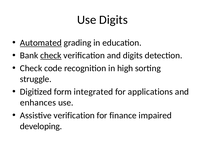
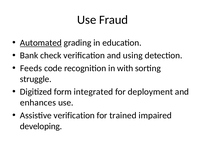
Use Digits: Digits -> Fraud
check at (51, 56) underline: present -> none
and digits: digits -> using
Check at (31, 69): Check -> Feeds
high: high -> with
applications: applications -> deployment
finance: finance -> trained
